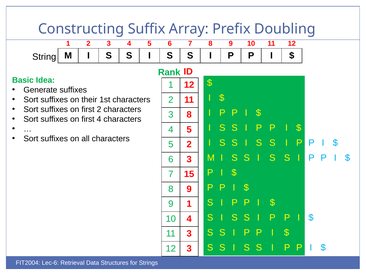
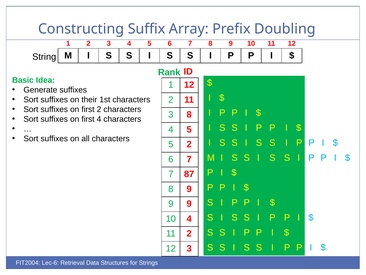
3 at (189, 159): 3 -> 7
15: 15 -> 87
1 at (189, 204): 1 -> 9
3 at (189, 233): 3 -> 2
